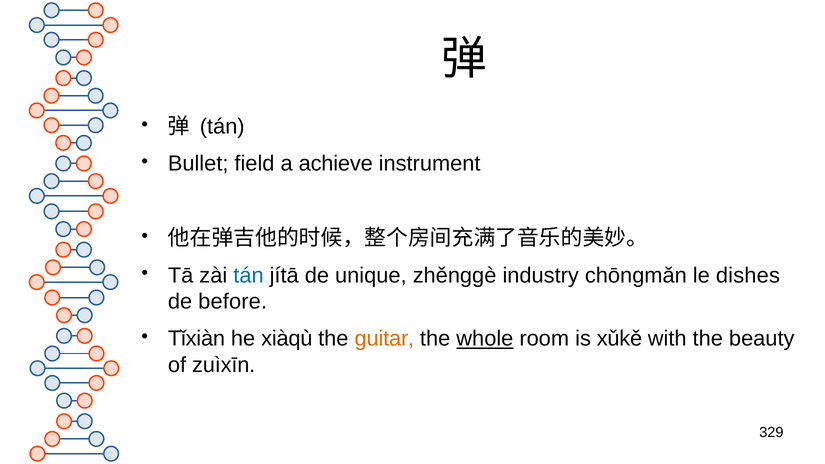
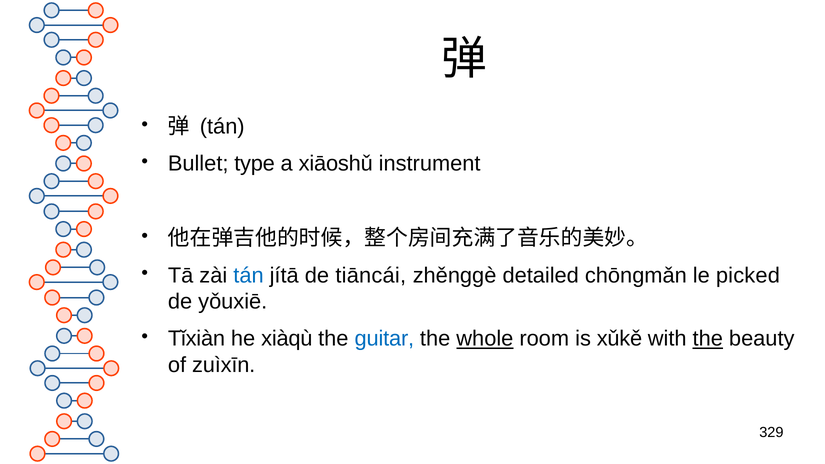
field: field -> type
achieve: achieve -> xiāoshǔ
unique: unique -> tiāncái
industry: industry -> detailed
dishes: dishes -> picked
before: before -> yǒuxiē
guitar colour: orange -> blue
the at (708, 339) underline: none -> present
